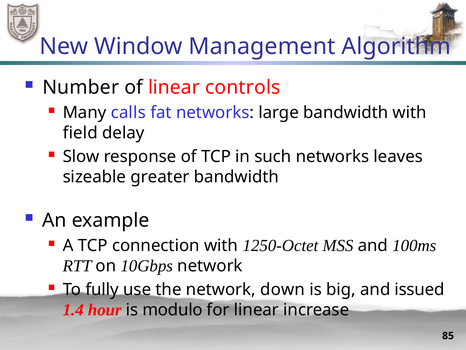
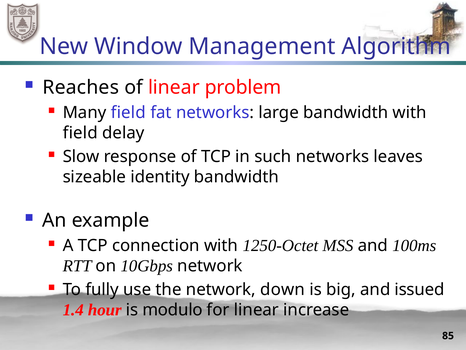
Number: Number -> Reaches
controls: controls -> problem
Many calls: calls -> field
greater: greater -> identity
